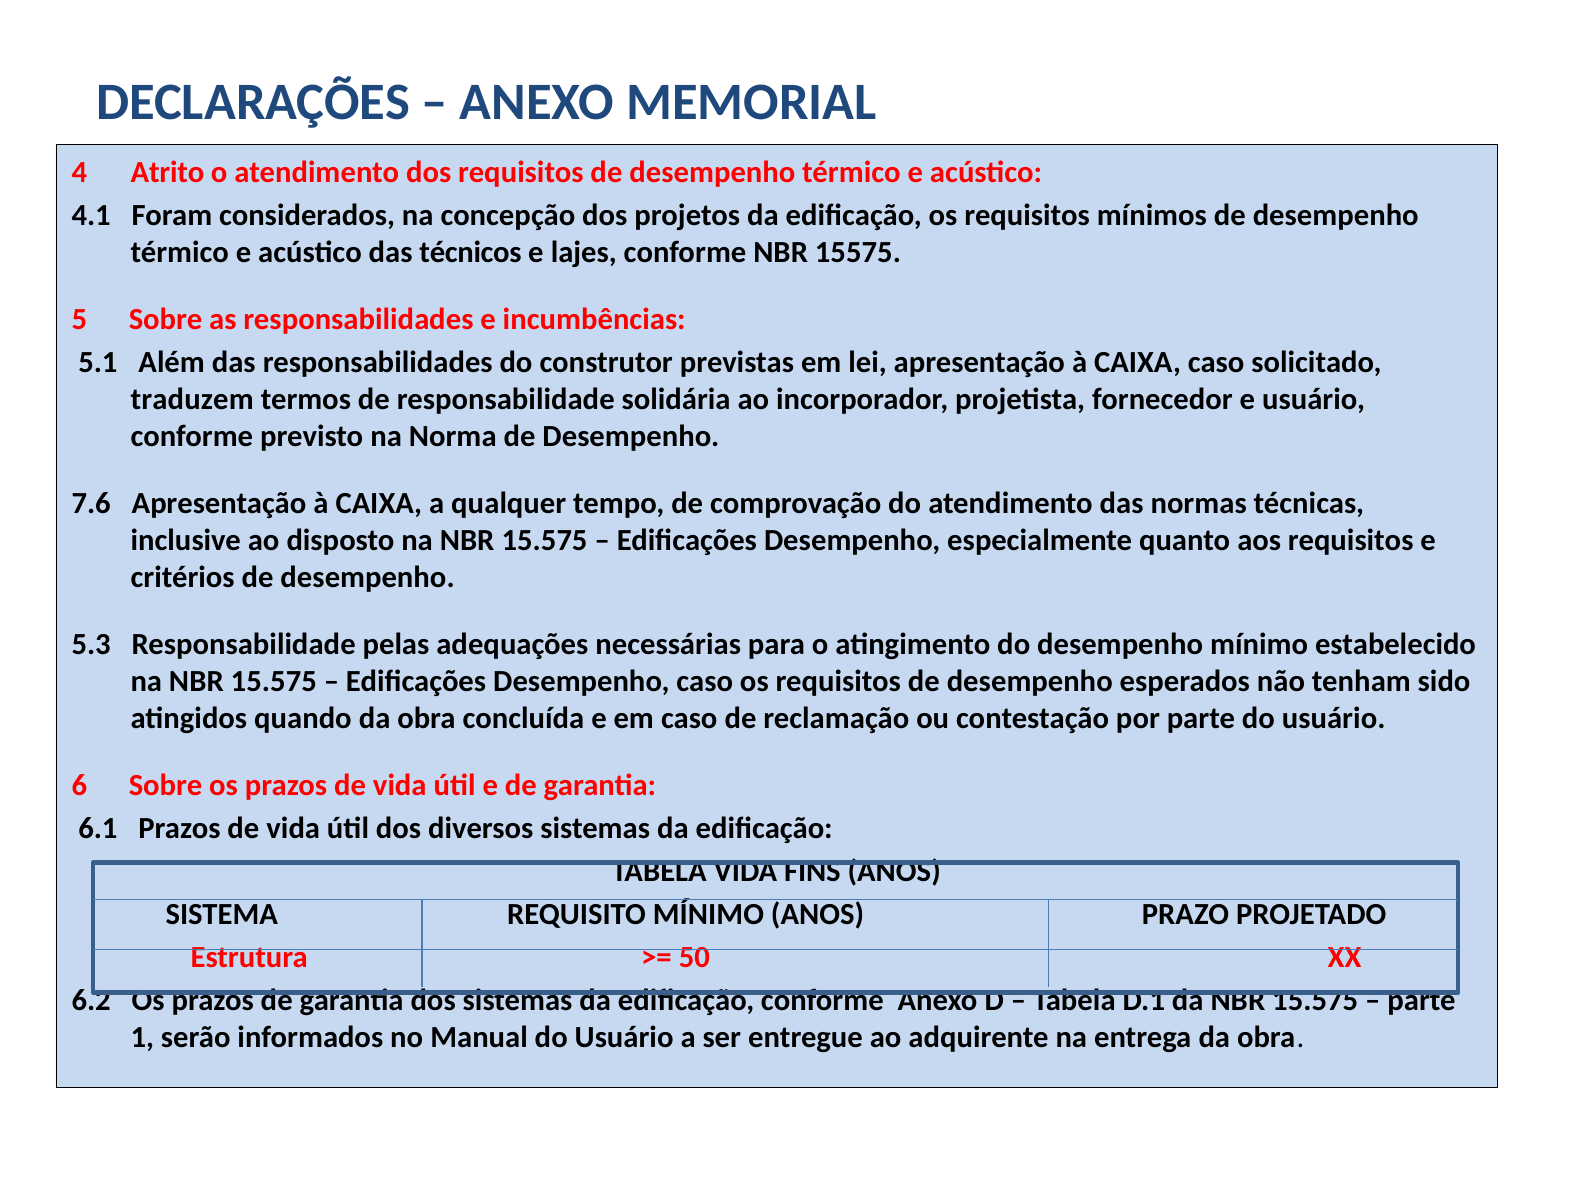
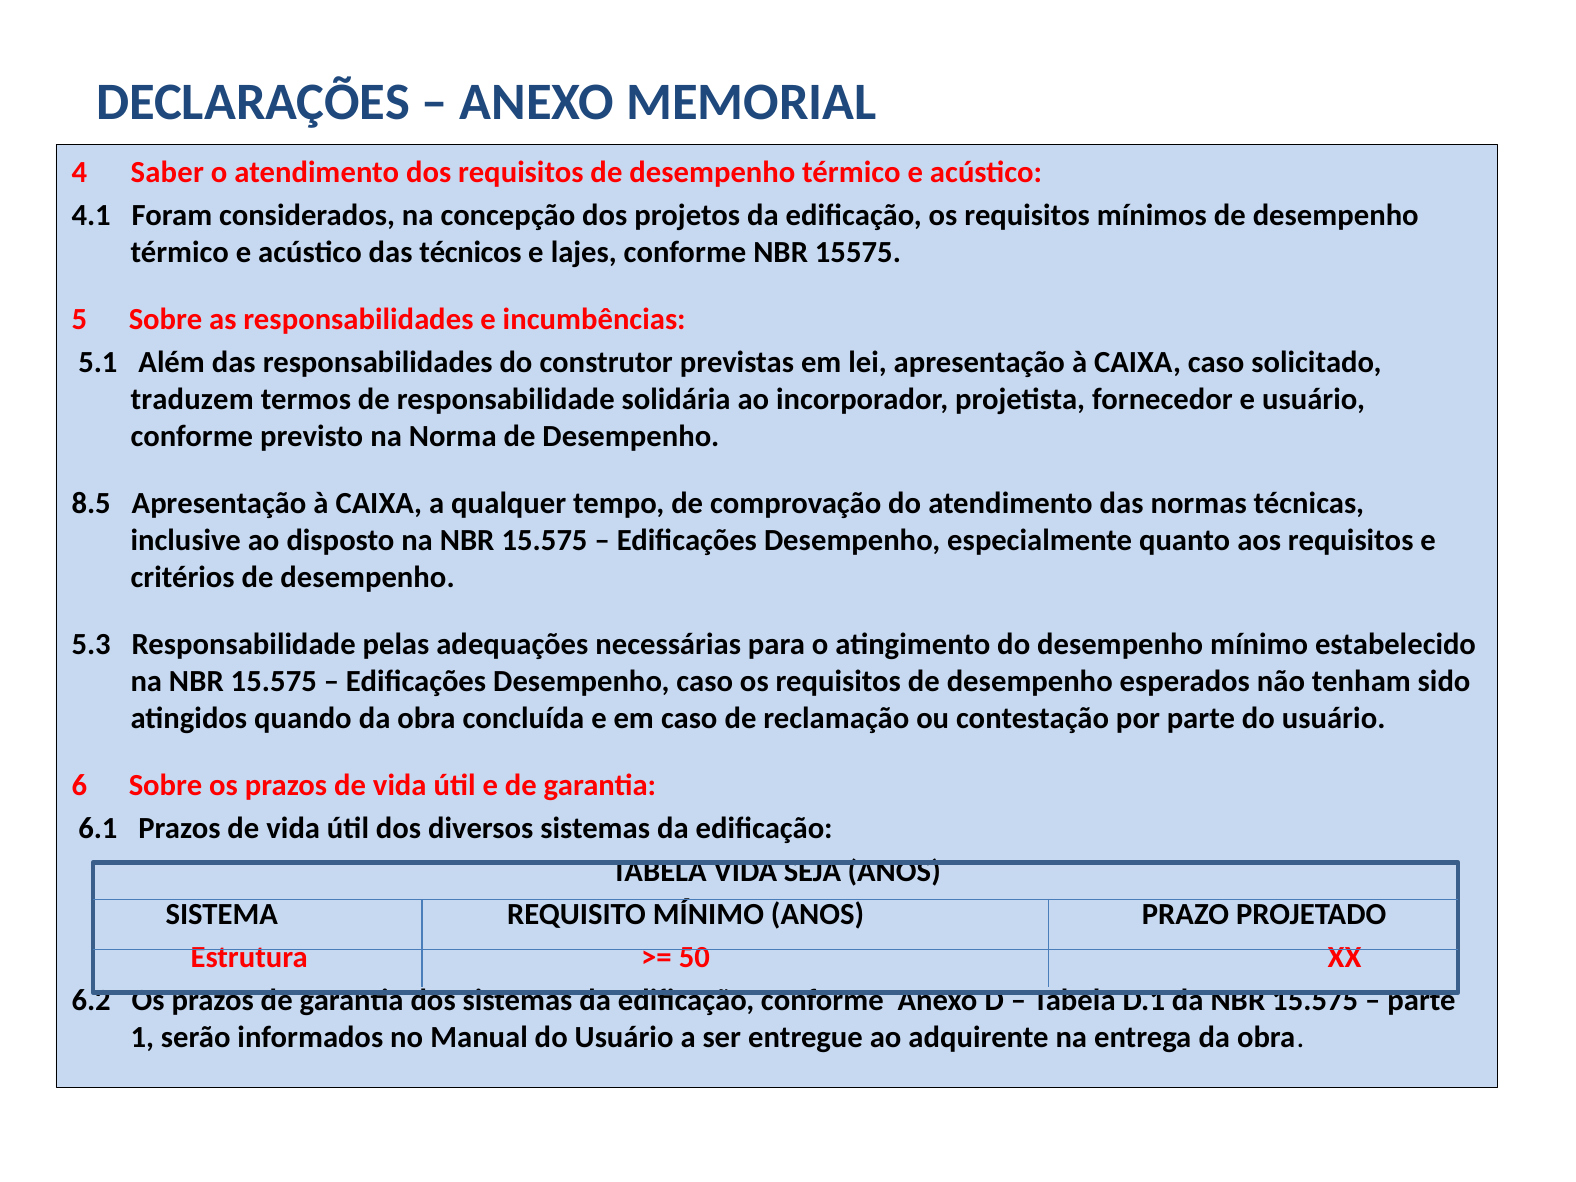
Atrito: Atrito -> Saber
7.6: 7.6 -> 8.5
FINS: FINS -> SEJA
